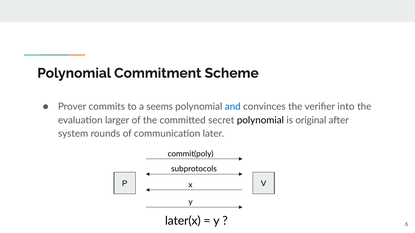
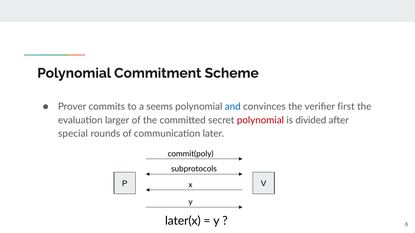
into: into -> first
polynomial at (260, 120) colour: black -> red
original: original -> divided
system: system -> special
